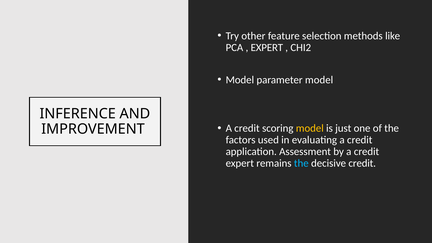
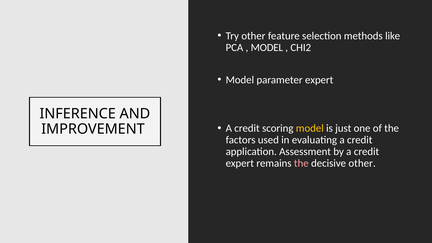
EXPERT at (267, 47): EXPERT -> MODEL
parameter model: model -> expert
the at (301, 163) colour: light blue -> pink
decisive credit: credit -> other
